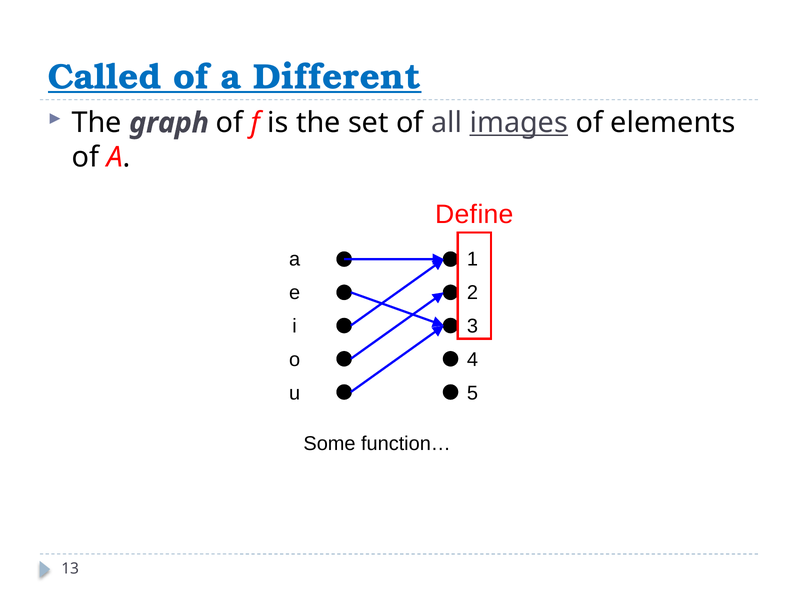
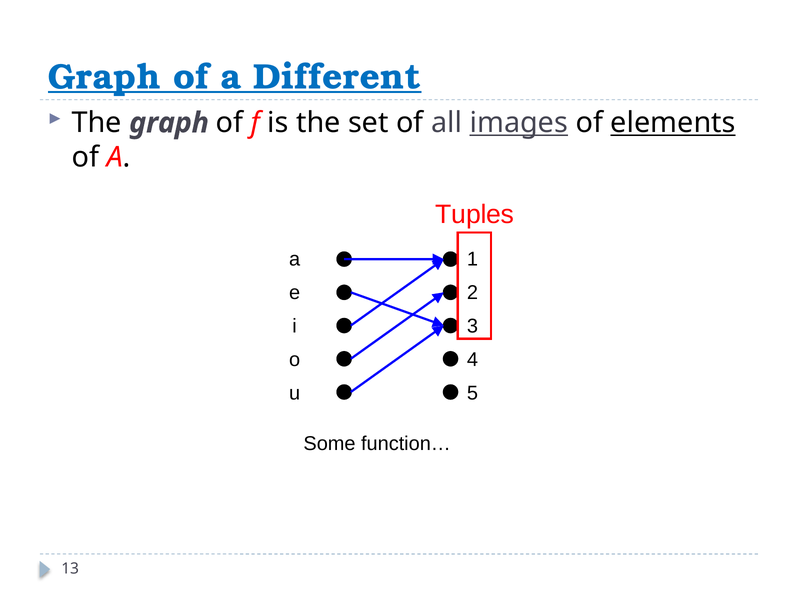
Called at (105, 77): Called -> Graph
elements underline: none -> present
Define: Define -> Tuples
